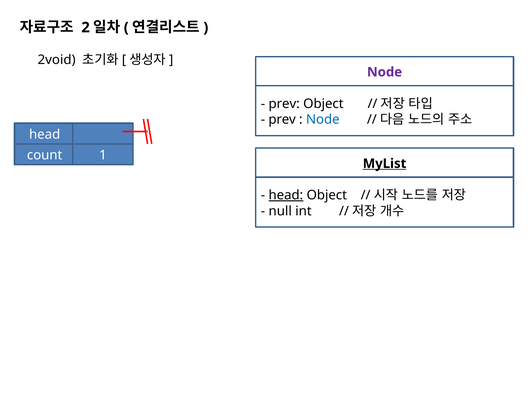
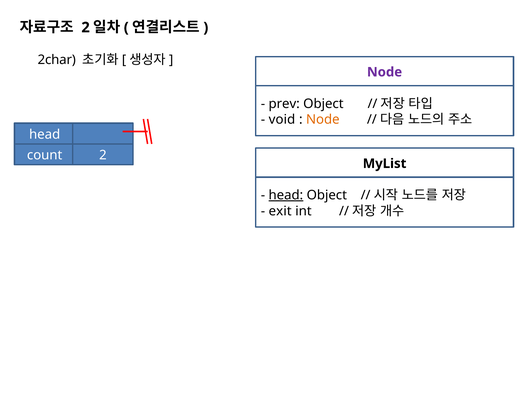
2void: 2void -> 2char
prev at (282, 119): prev -> void
Node at (323, 119) colour: blue -> orange
count 1: 1 -> 2
MyList underline: present -> none
null: null -> exit
